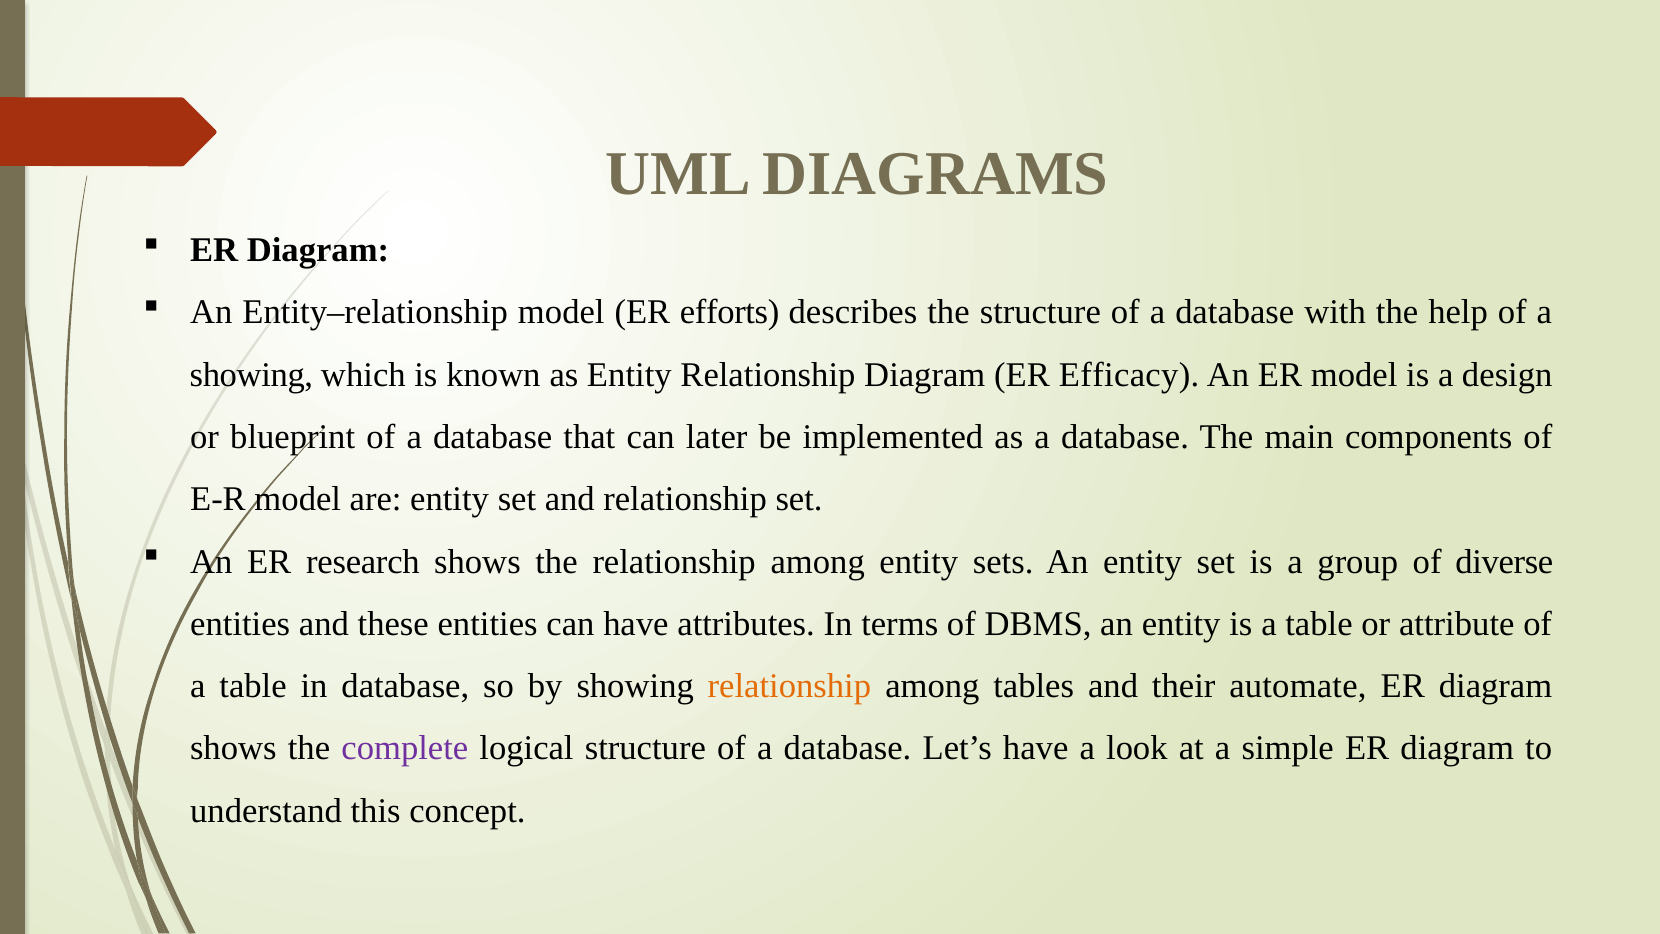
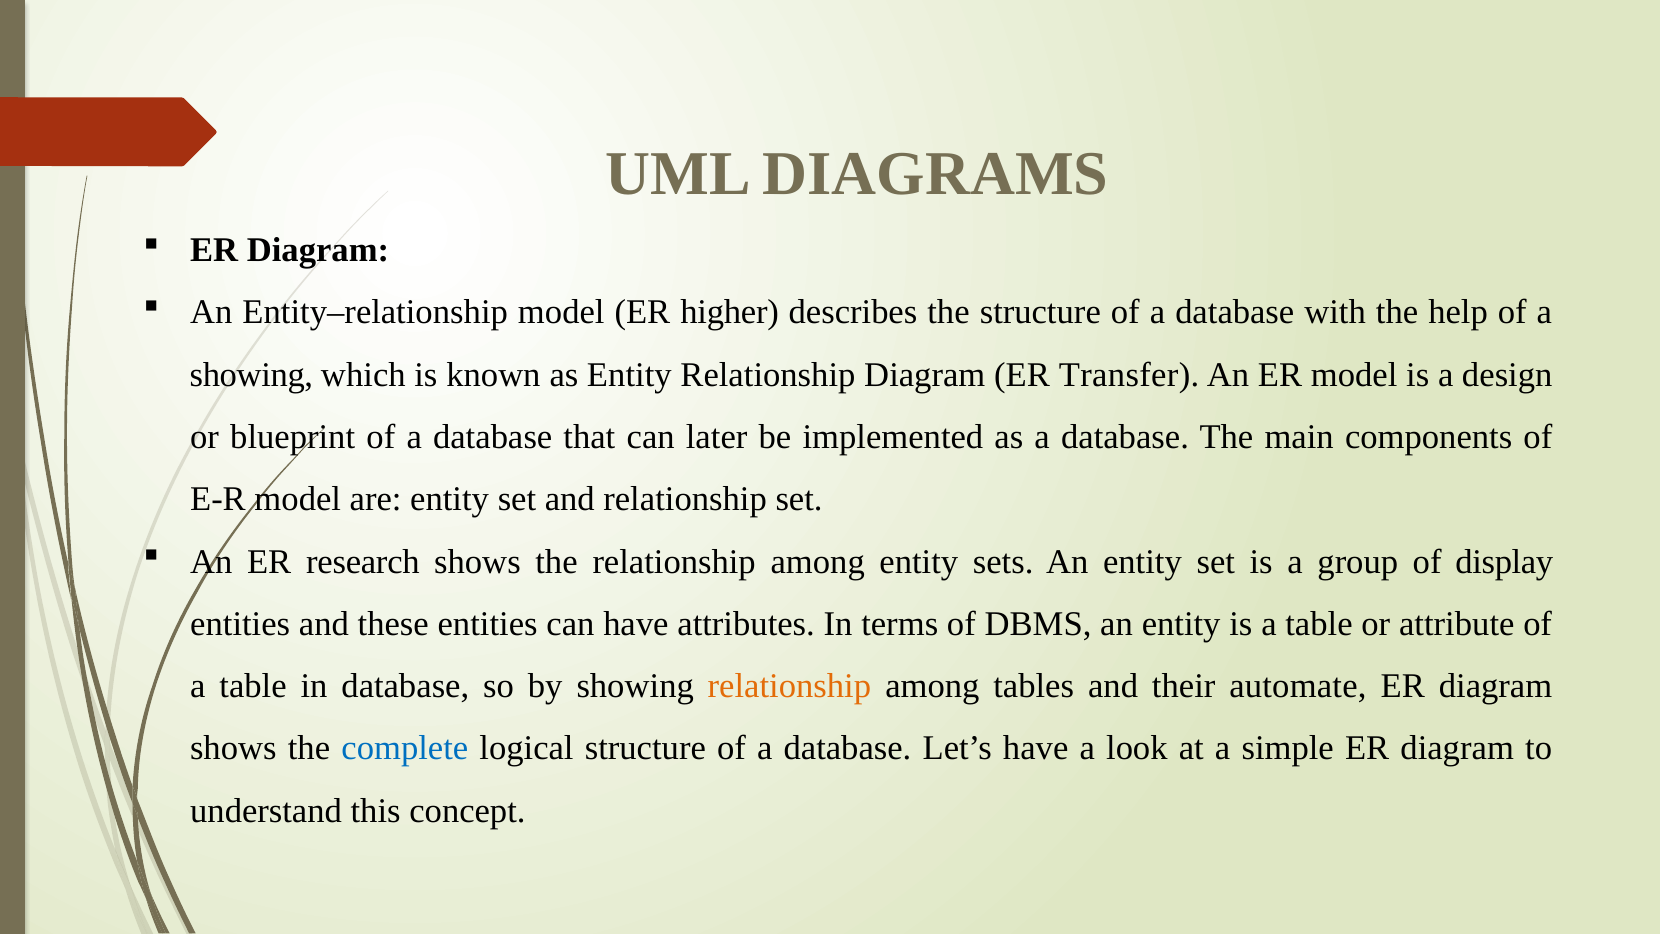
efforts: efforts -> higher
Efficacy: Efficacy -> Transfer
diverse: diverse -> display
complete colour: purple -> blue
